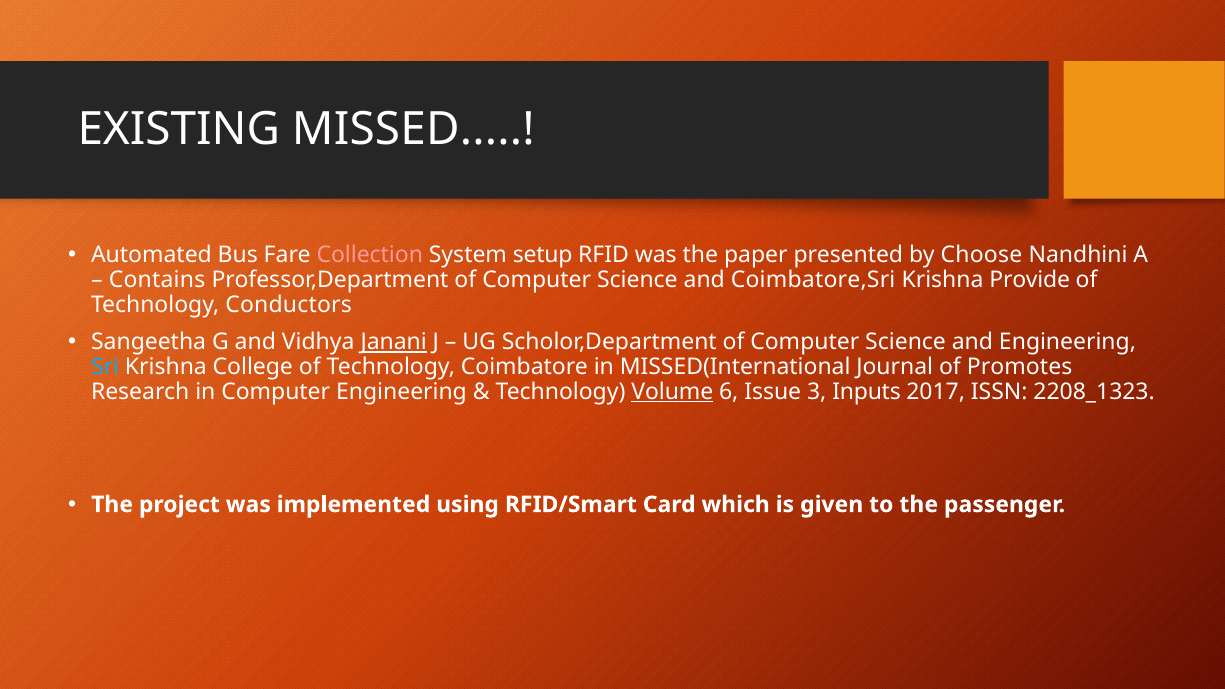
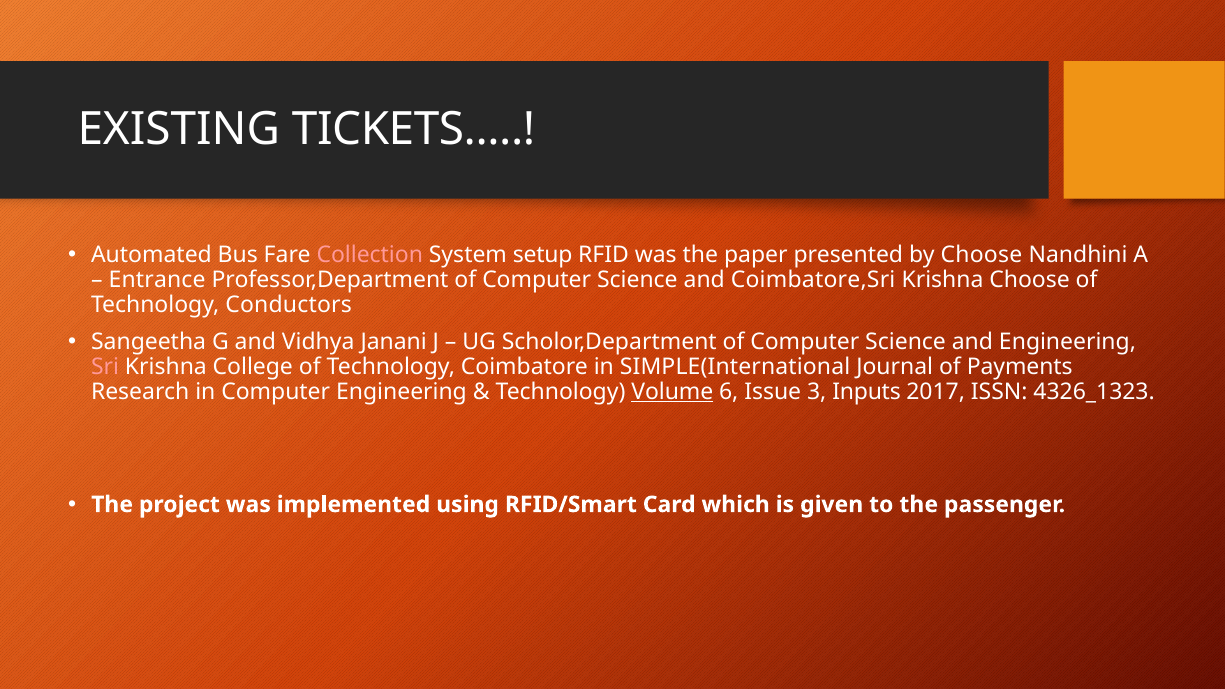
MISSED: MISSED -> TICKETS
Contains: Contains -> Entrance
Krishna Provide: Provide -> Choose
Janani underline: present -> none
Sri colour: light blue -> pink
MISSED(International: MISSED(International -> SIMPLE(International
Promotes: Promotes -> Payments
2208_1323: 2208_1323 -> 4326_1323
